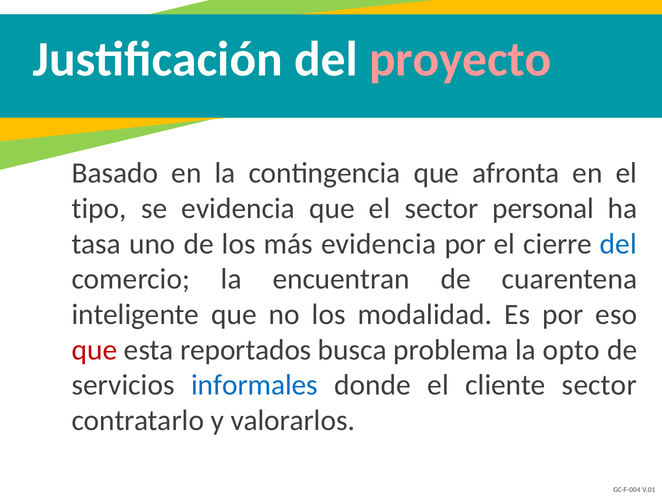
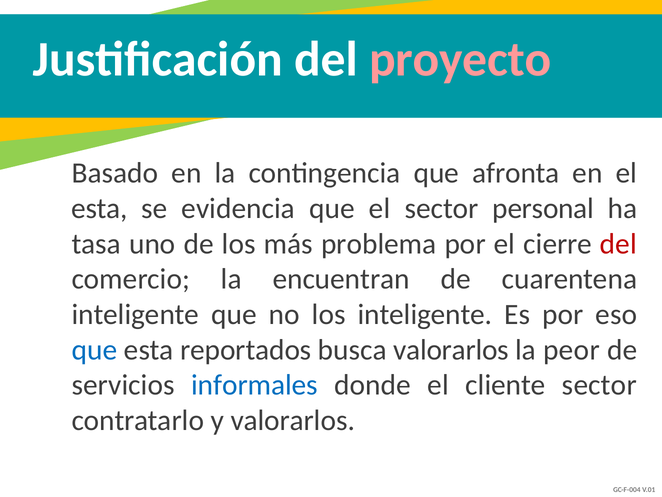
tipo at (99, 208): tipo -> esta
más evidencia: evidencia -> problema
del at (618, 244) colour: blue -> red
los modalidad: modalidad -> inteligente
que at (94, 349) colour: red -> blue
busca problema: problema -> valorarlos
opto: opto -> peor
